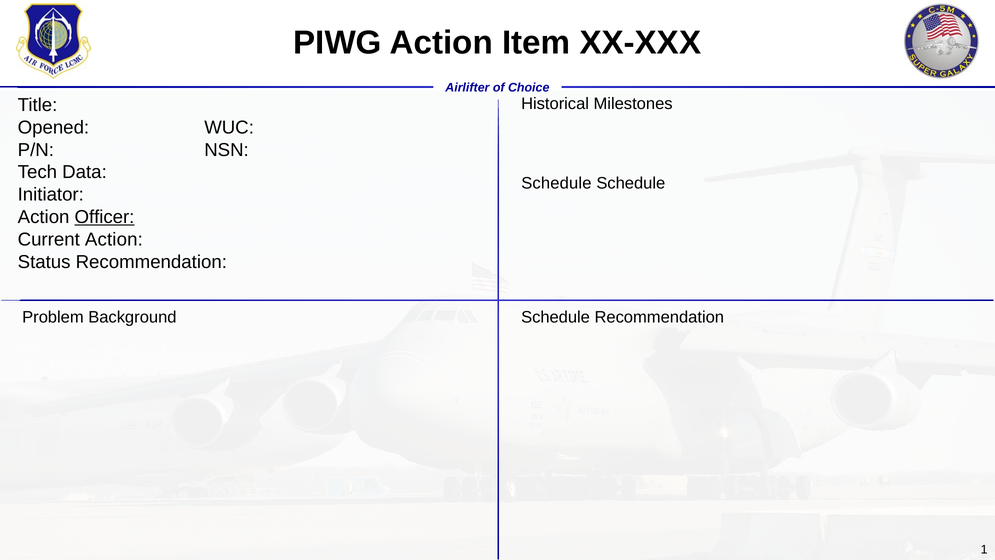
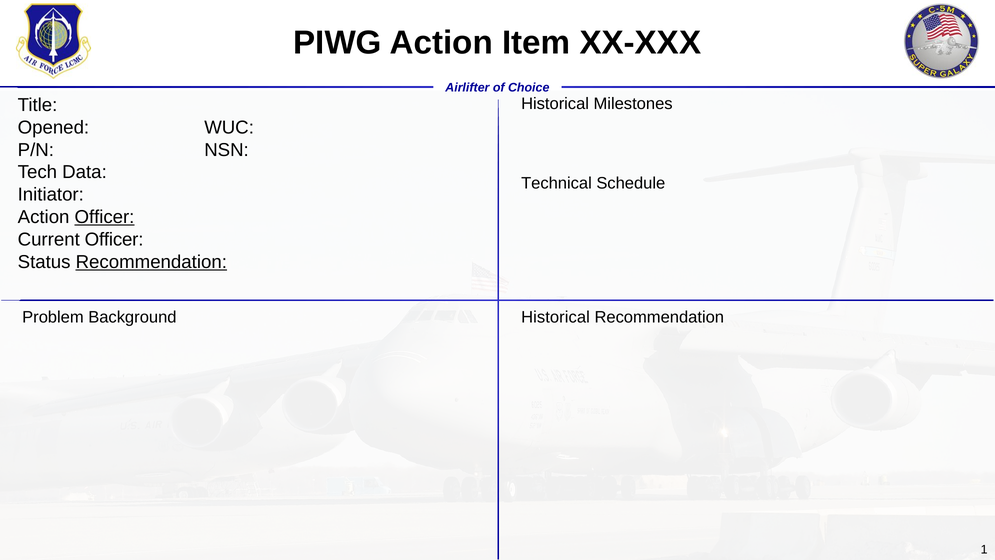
Schedule at (556, 183): Schedule -> Technical
Current Action: Action -> Officer
Recommendation at (151, 262) underline: none -> present
Schedule at (556, 317): Schedule -> Historical
